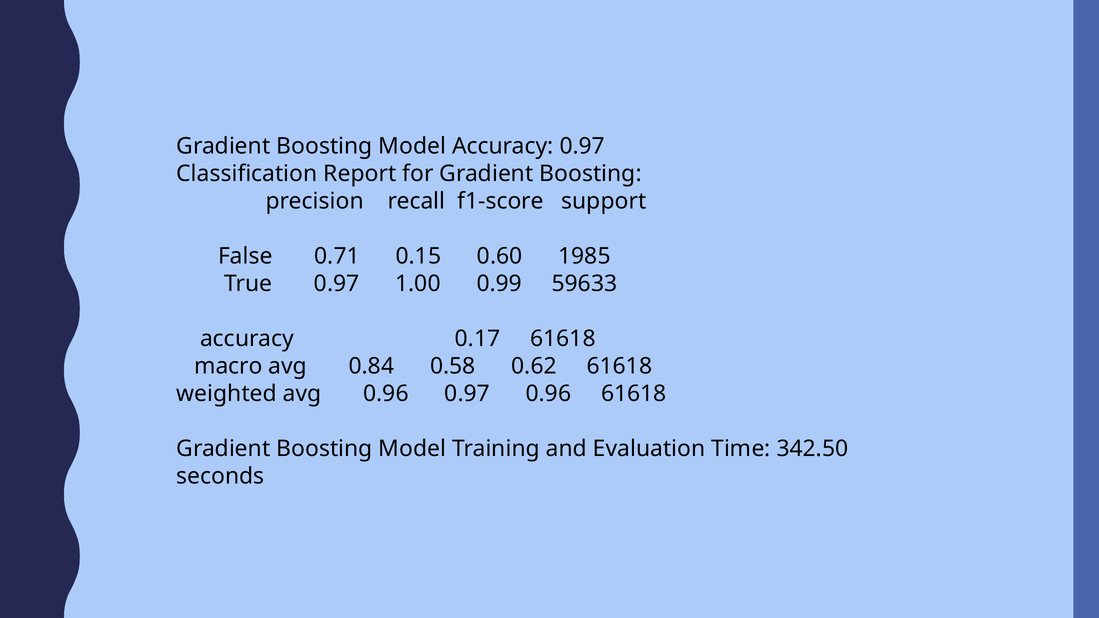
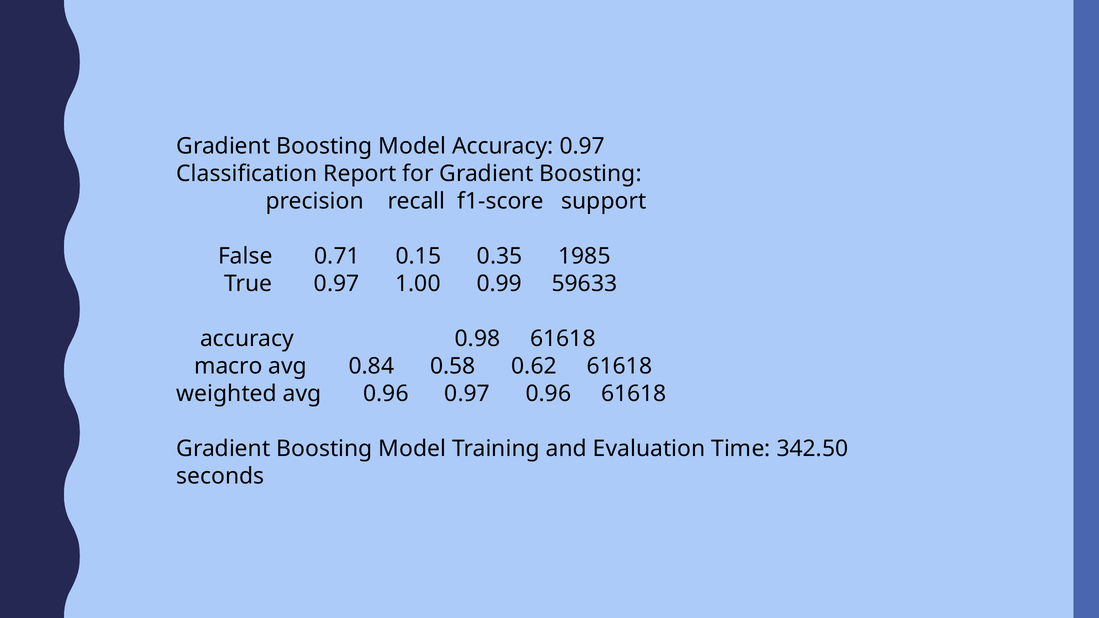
0.60: 0.60 -> 0.35
0.17: 0.17 -> 0.98
